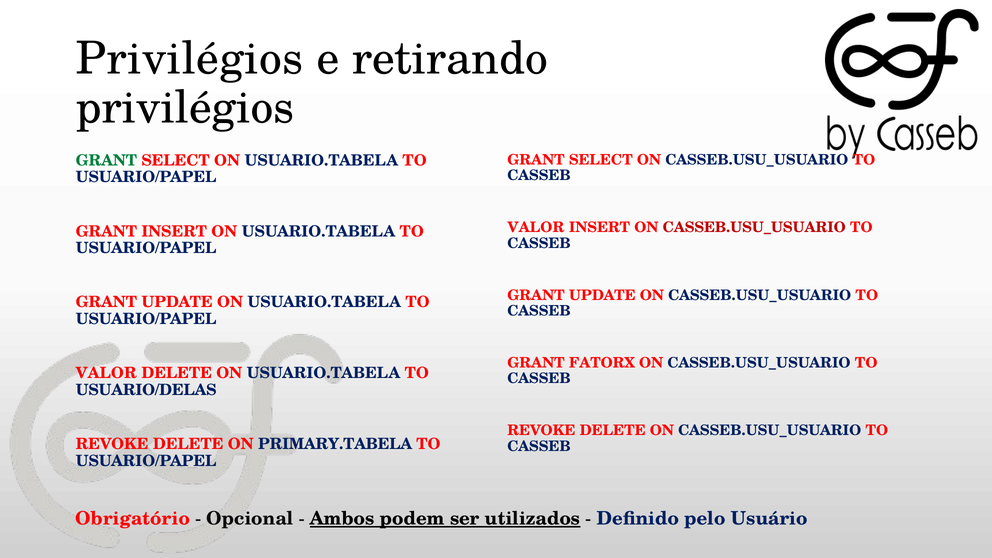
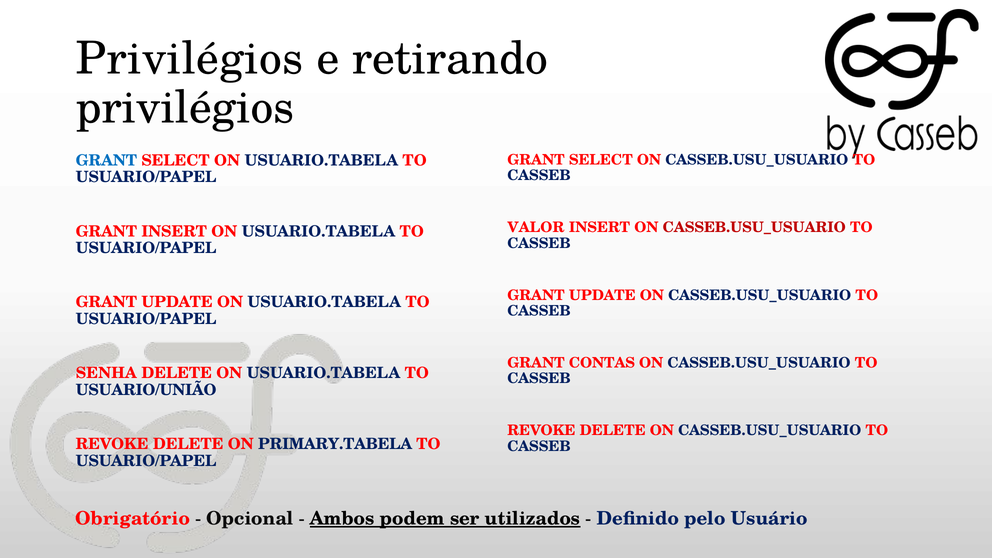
GRANT at (106, 161) colour: green -> blue
FATORX: FATORX -> CONTAS
VALOR at (106, 373): VALOR -> SENHA
USUARIO/DELAS: USUARIO/DELAS -> USUARIO/UNIÃO
